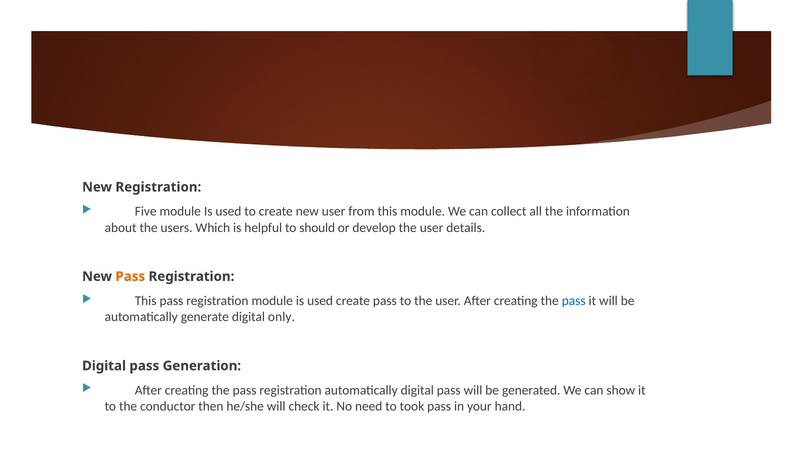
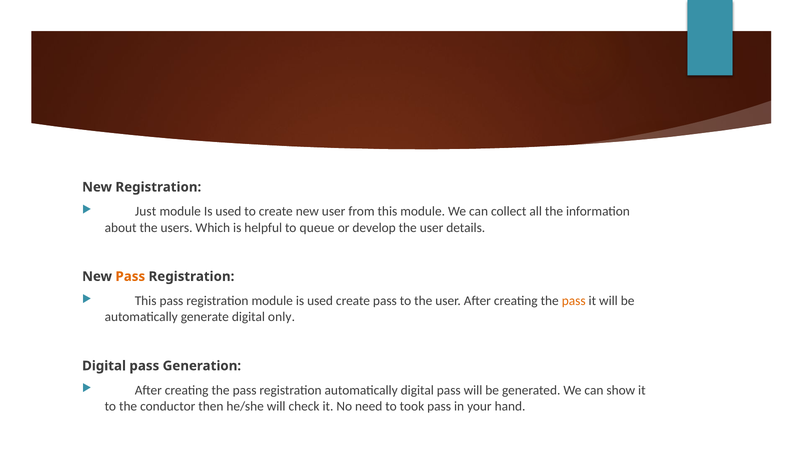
Five: Five -> Just
should: should -> queue
pass at (574, 301) colour: blue -> orange
